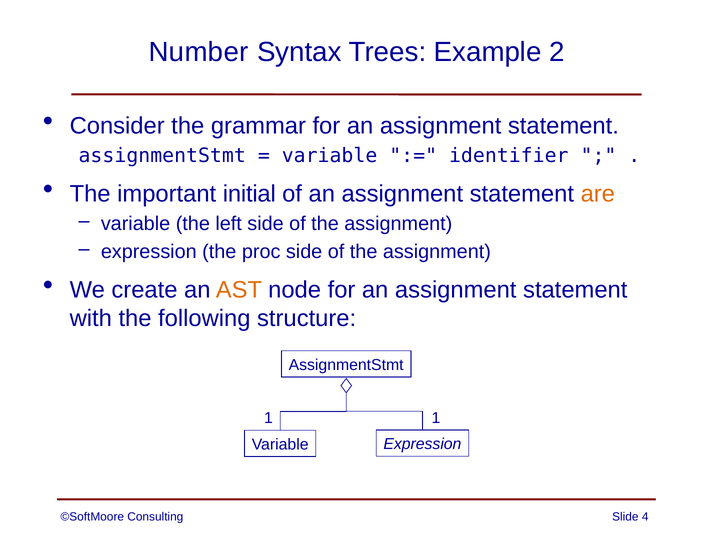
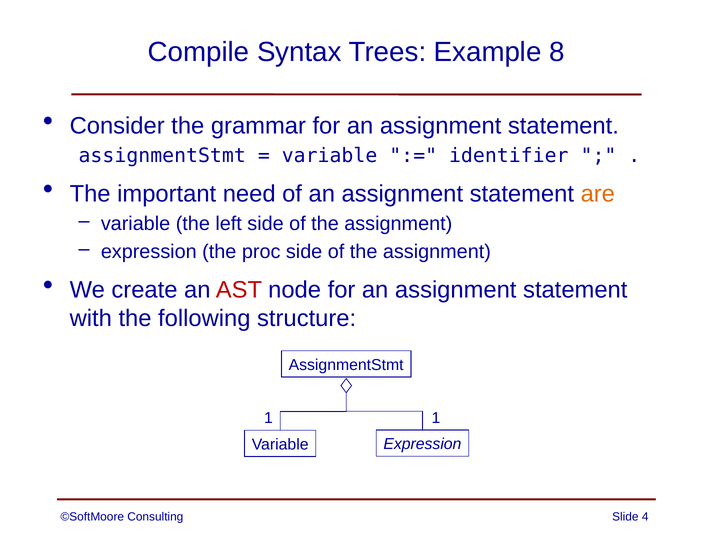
Number: Number -> Compile
2: 2 -> 8
initial: initial -> need
AST colour: orange -> red
